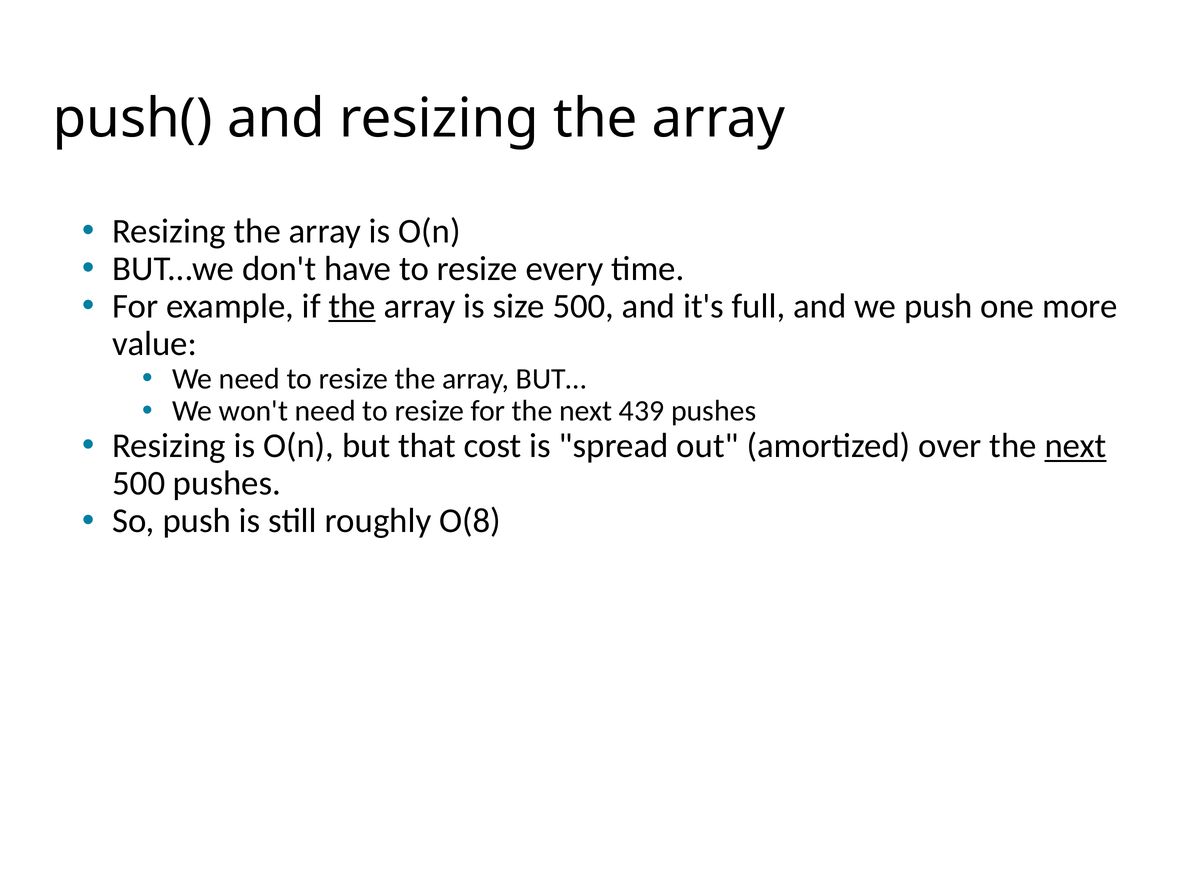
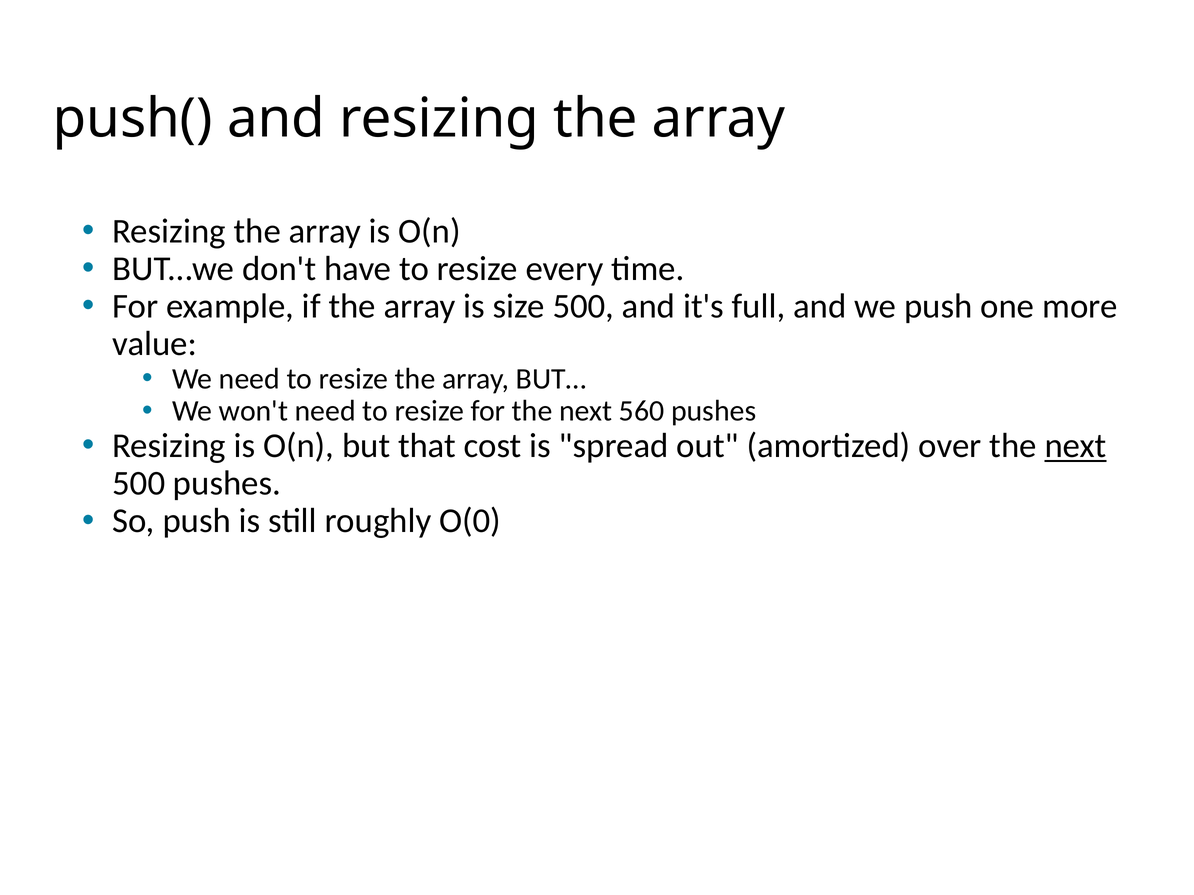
the at (352, 306) underline: present -> none
439: 439 -> 560
O(8: O(8 -> O(0
